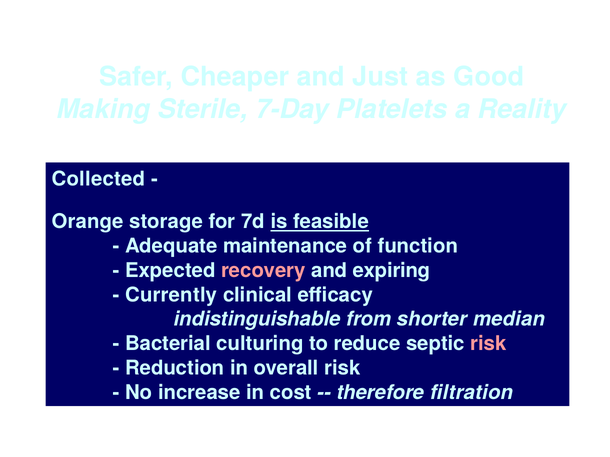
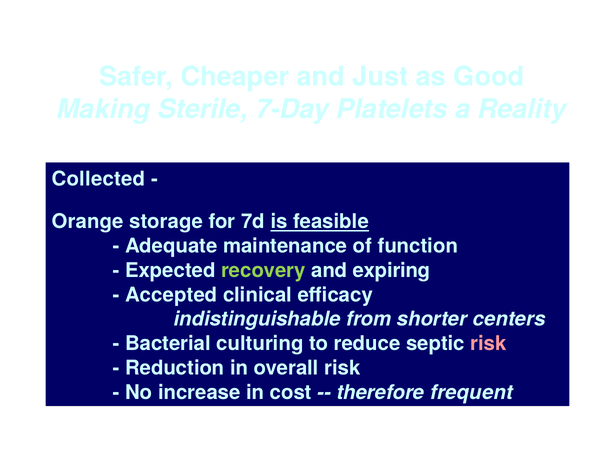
recovery colour: pink -> light green
Currently: Currently -> Accepted
median: median -> centers
filtration: filtration -> frequent
